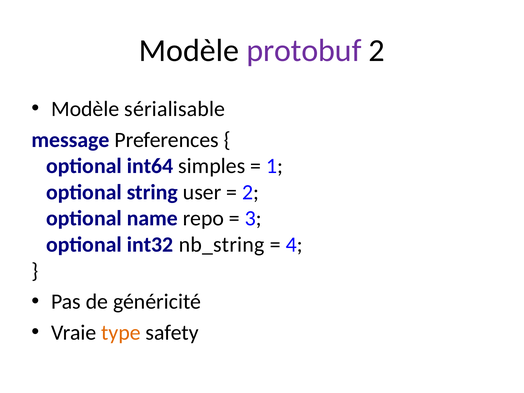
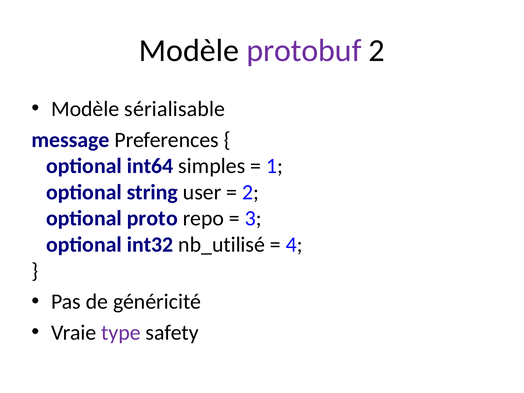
name: name -> proto
nb_string: nb_string -> nb_utilisé
type colour: orange -> purple
